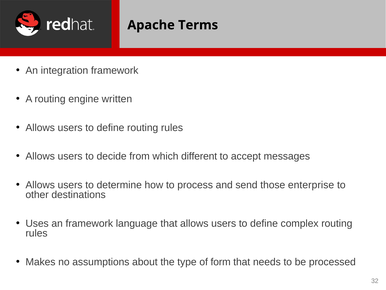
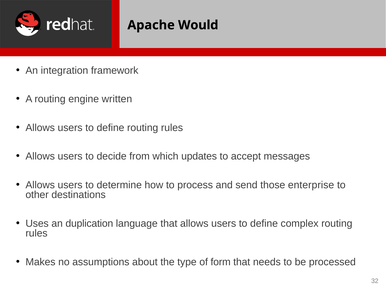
Terms: Terms -> Would
different: different -> updates
an framework: framework -> duplication
